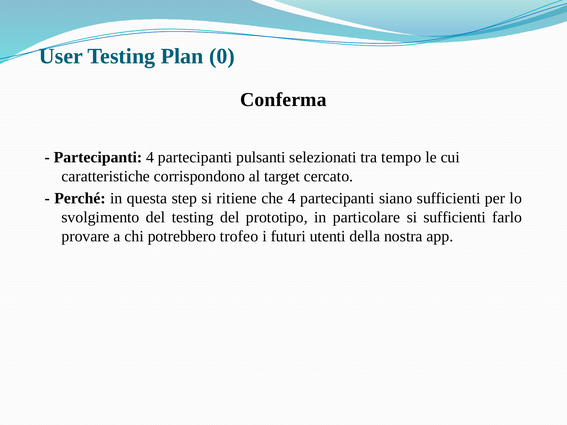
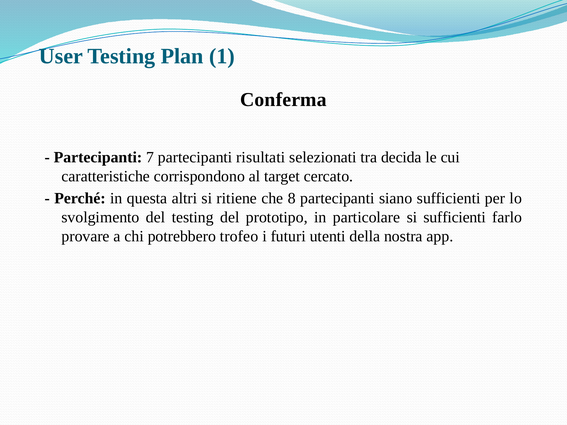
0: 0 -> 1
Partecipanti 4: 4 -> 7
pulsanti: pulsanti -> risultati
tempo: tempo -> decida
step: step -> altri
che 4: 4 -> 8
